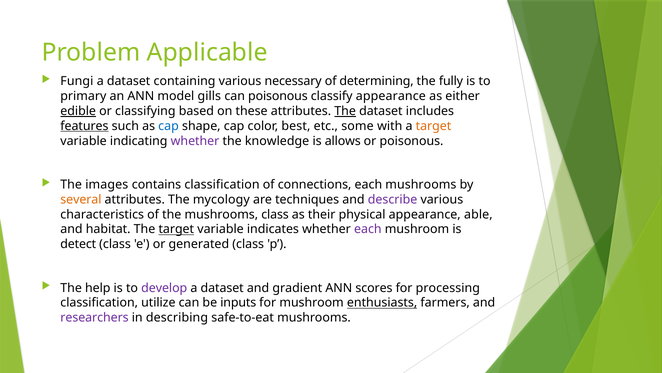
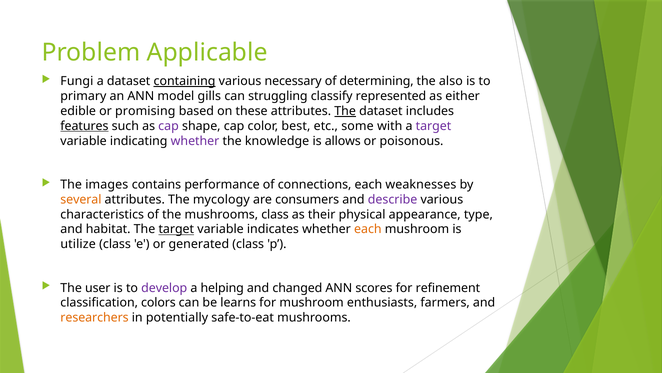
containing underline: none -> present
fully: fully -> also
can poisonous: poisonous -> struggling
classify appearance: appearance -> represented
edible underline: present -> none
classifying: classifying -> promising
cap at (169, 126) colour: blue -> purple
target at (433, 126) colour: orange -> purple
contains classification: classification -> performance
each mushrooms: mushrooms -> weaknesses
techniques: techniques -> consumers
able: able -> type
each at (368, 229) colour: purple -> orange
detect: detect -> utilize
help: help -> user
dataset at (222, 287): dataset -> helping
gradient: gradient -> changed
processing: processing -> refinement
utilize: utilize -> colors
inputs: inputs -> learns
enthusiasts underline: present -> none
researchers colour: purple -> orange
describing: describing -> potentially
